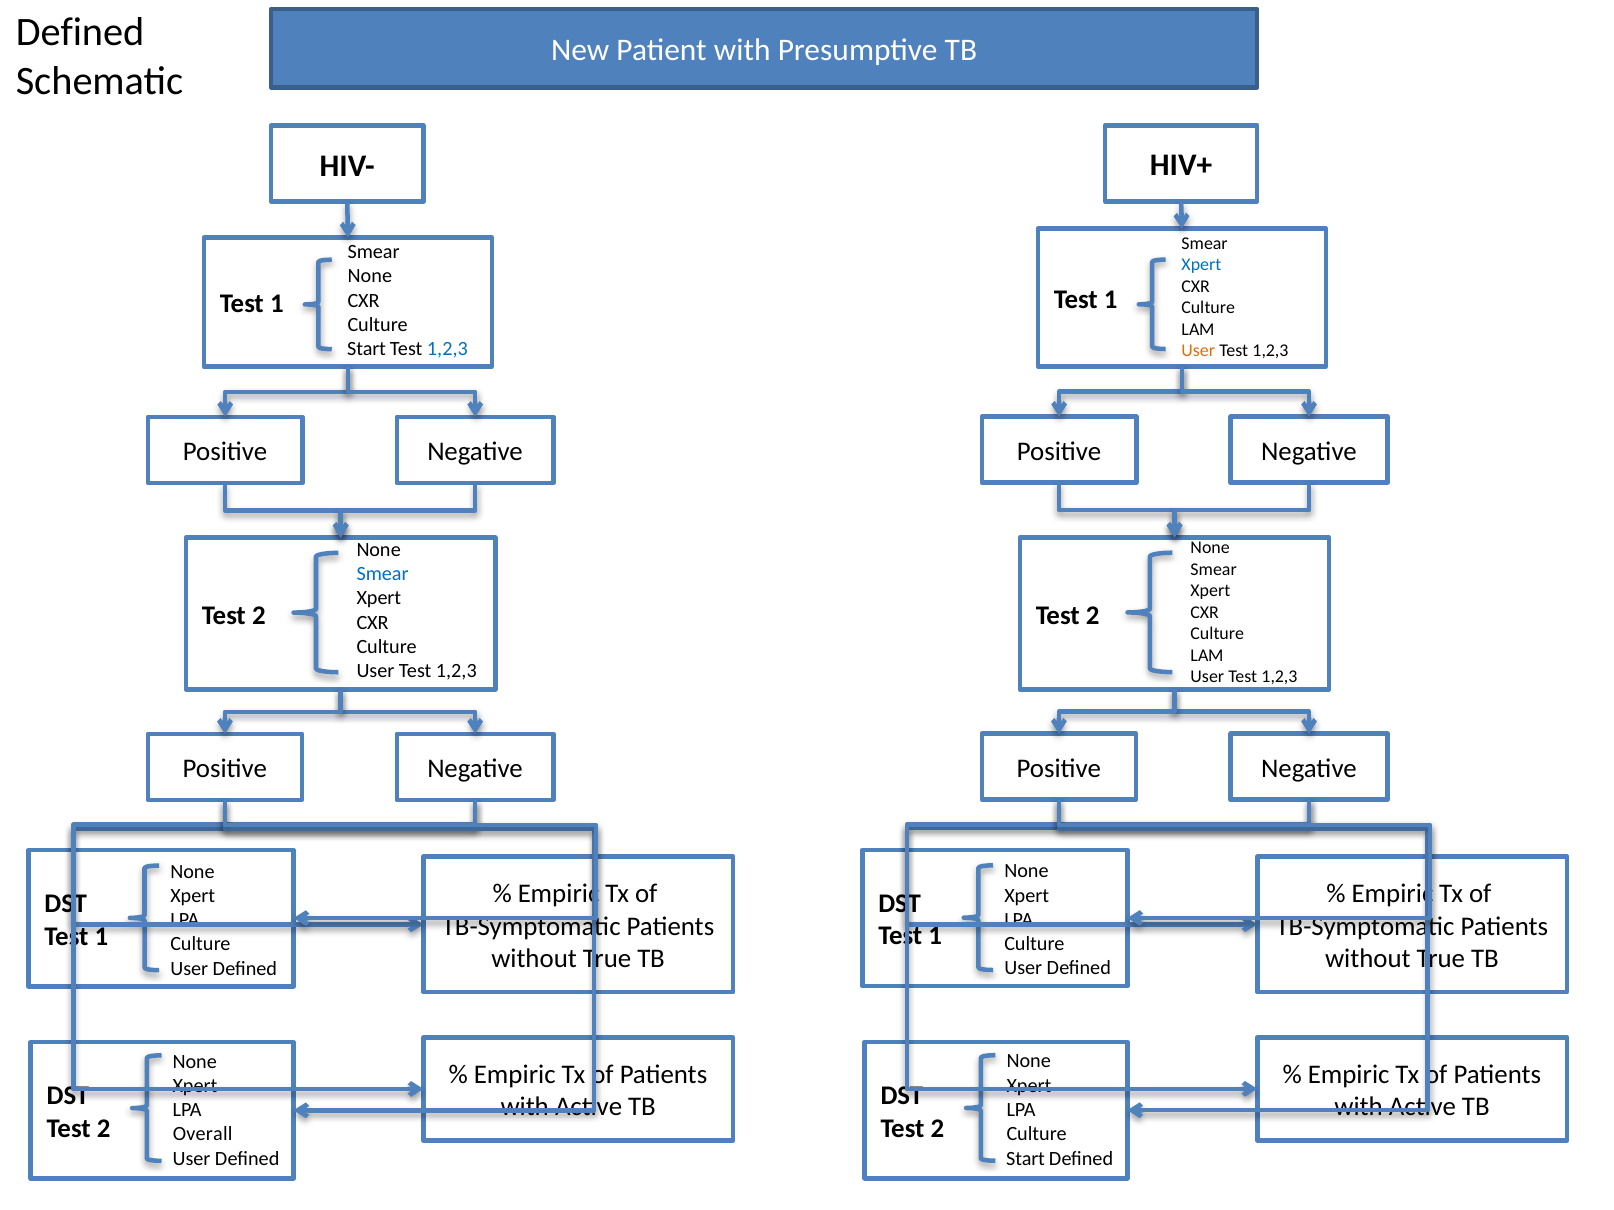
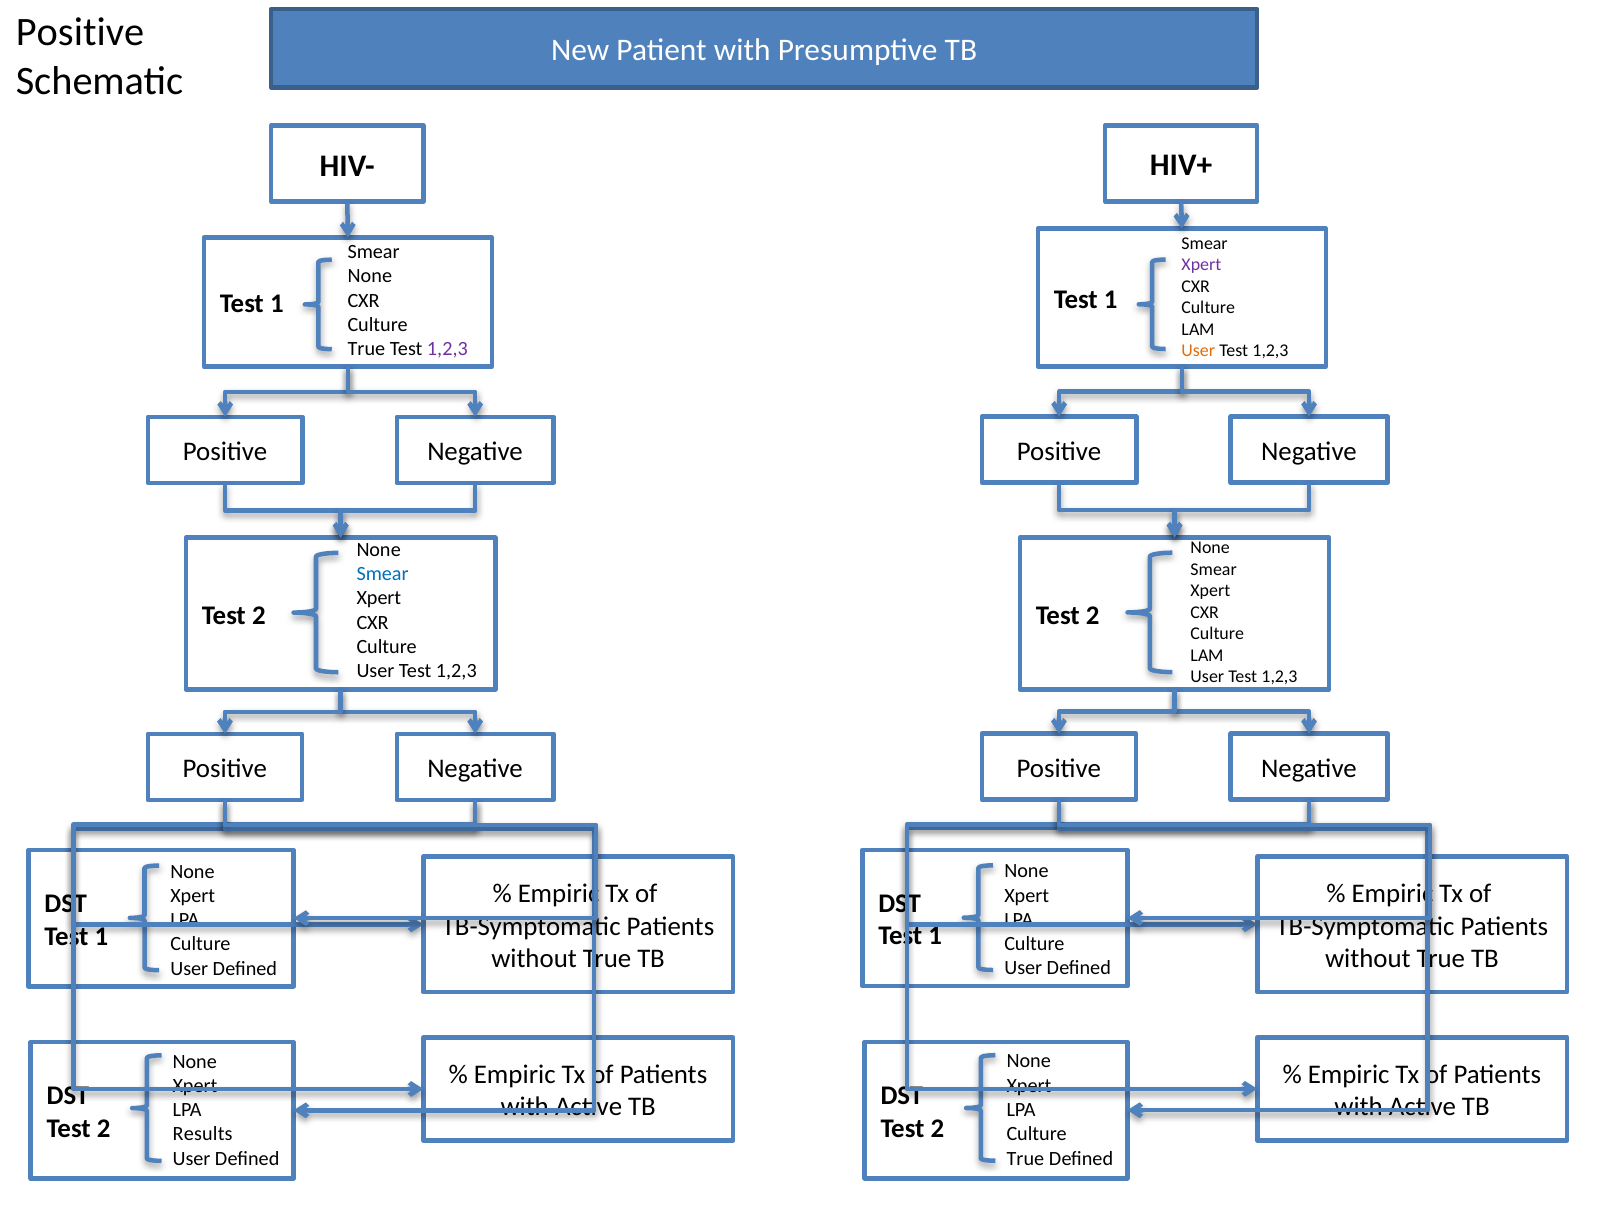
Defined at (80, 33): Defined -> Positive
Xpert at (1201, 265) colour: blue -> purple
Start at (367, 349): Start -> True
1,2,3 at (447, 349) colour: blue -> purple
Overall: Overall -> Results
Start at (1026, 1159): Start -> True
